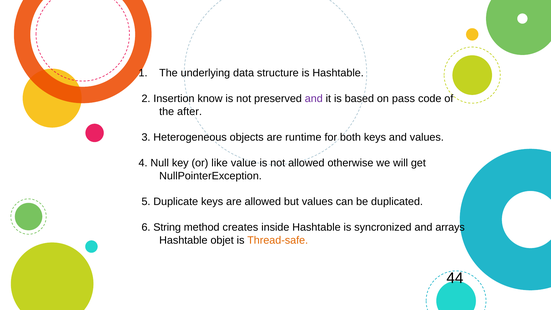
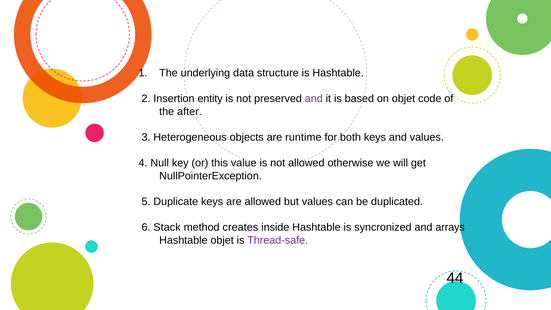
know: know -> entity
on pass: pass -> objet
like: like -> this
String: String -> Stack
Thread-safe colour: orange -> purple
